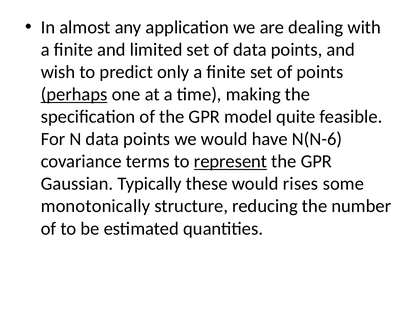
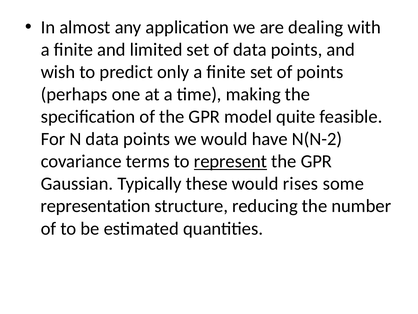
perhaps underline: present -> none
N(N-6: N(N-6 -> N(N-2
monotonically: monotonically -> representation
